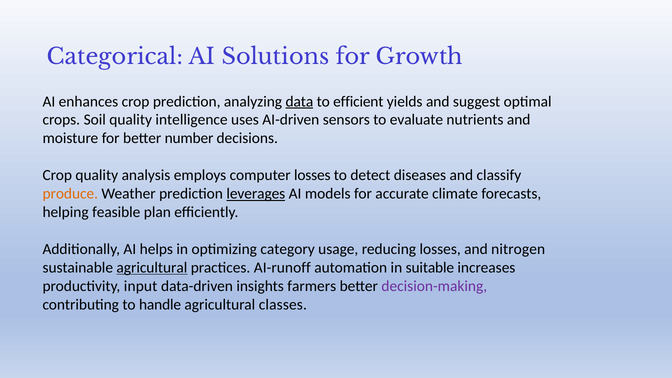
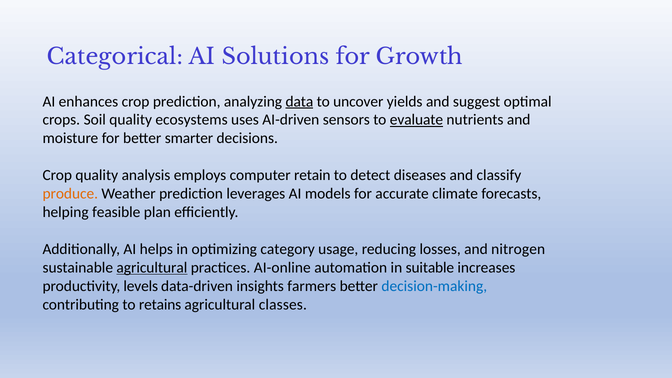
efficient: efficient -> uncover
intelligence: intelligence -> ecosystems
evaluate underline: none -> present
number: number -> smarter
computer losses: losses -> retain
leverages underline: present -> none
AI-runoff: AI-runoff -> AI-online
input: input -> levels
decision-making colour: purple -> blue
handle: handle -> retains
